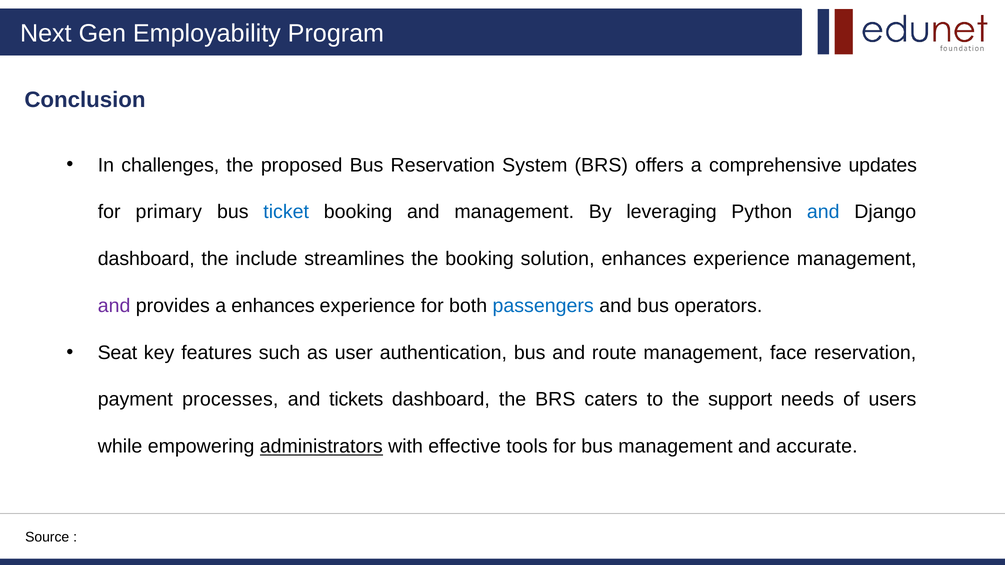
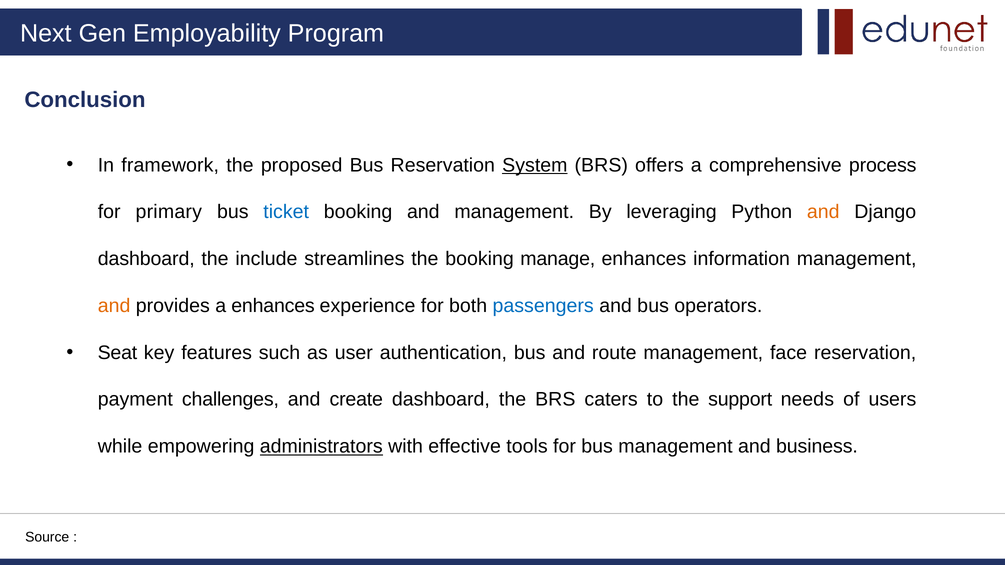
challenges: challenges -> framework
System underline: none -> present
updates: updates -> process
and at (823, 212) colour: blue -> orange
solution: solution -> manage
experience at (741, 259): experience -> information
and at (114, 306) colour: purple -> orange
processes: processes -> challenges
tickets: tickets -> create
accurate: accurate -> business
